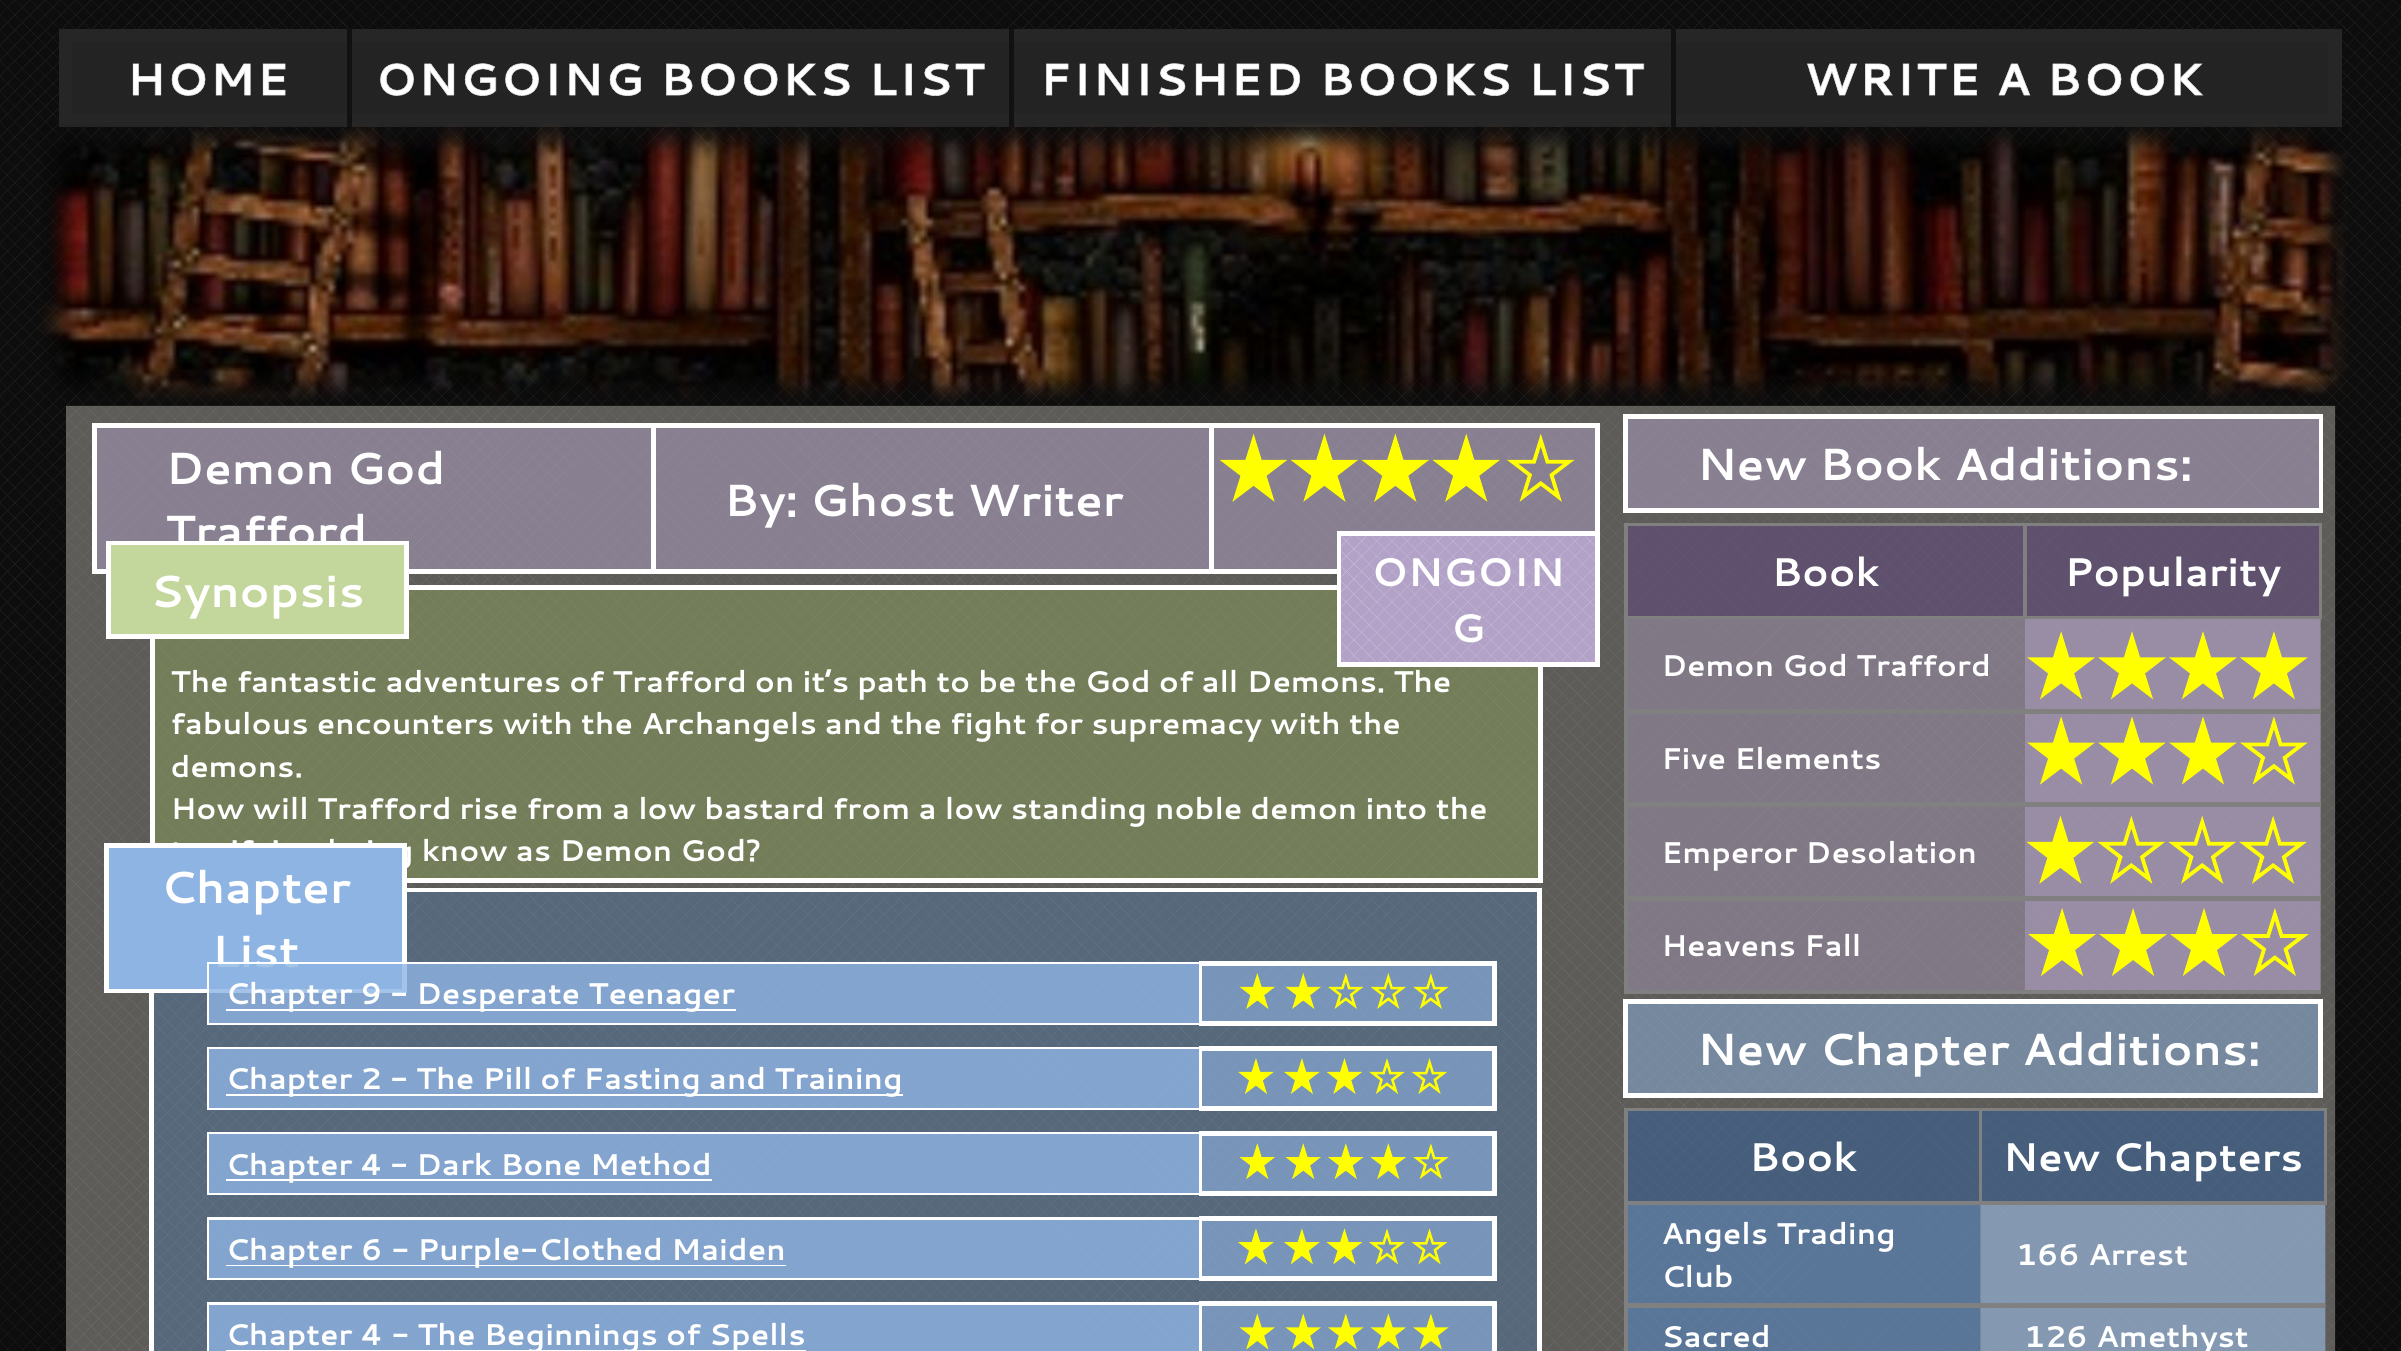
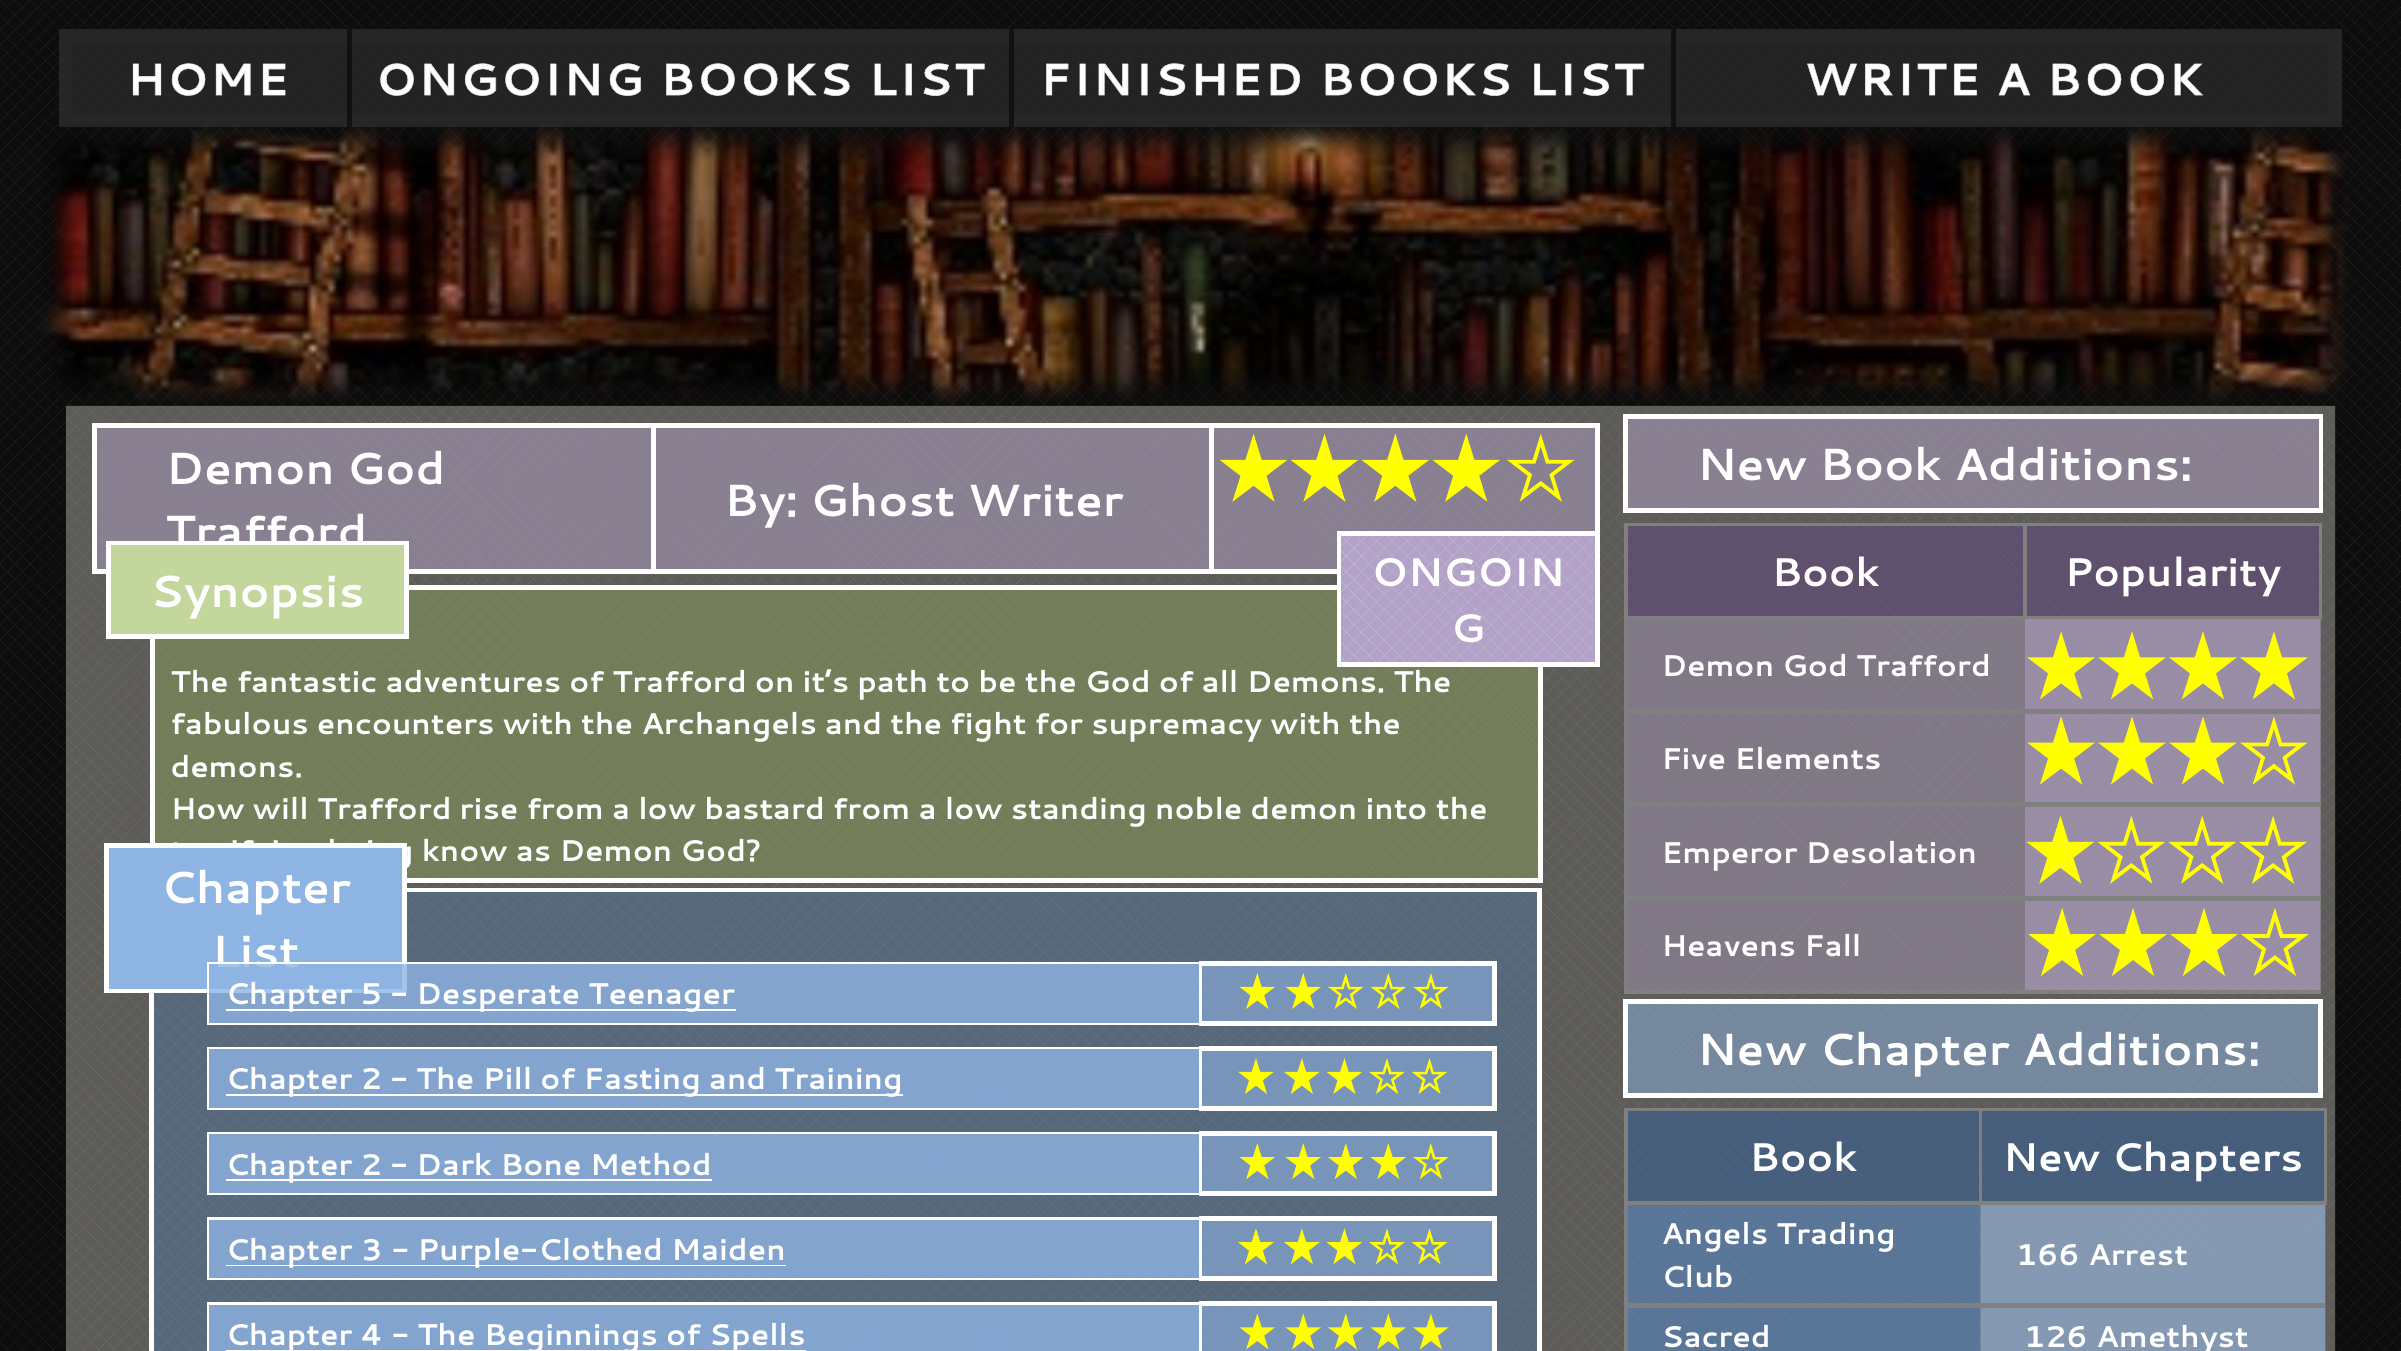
9: 9 -> 5
4 at (372, 1165): 4 -> 2
Chapter 6: 6 -> 3
